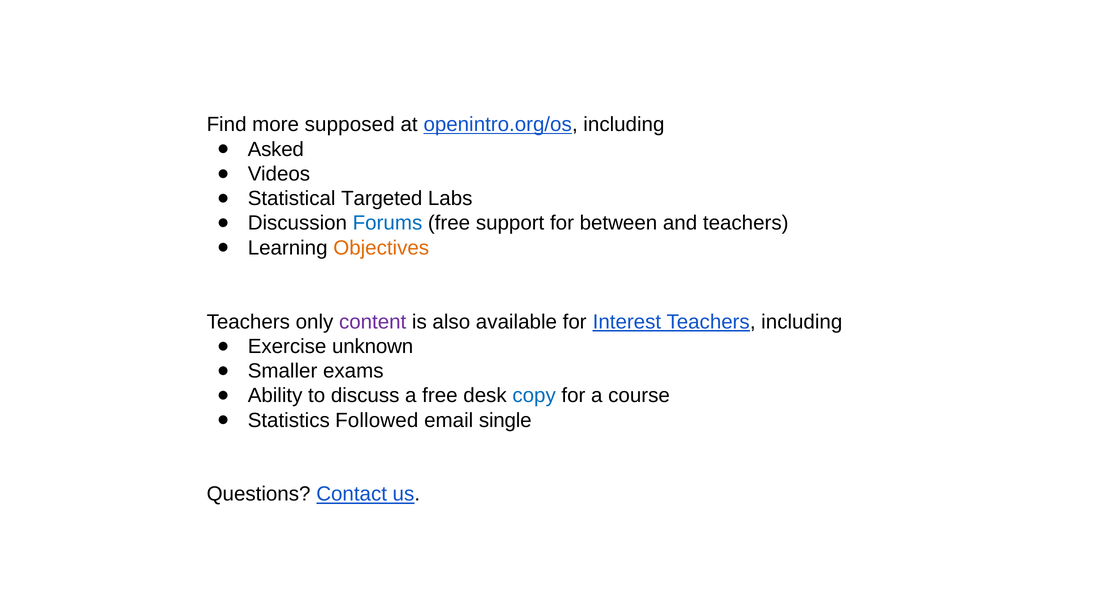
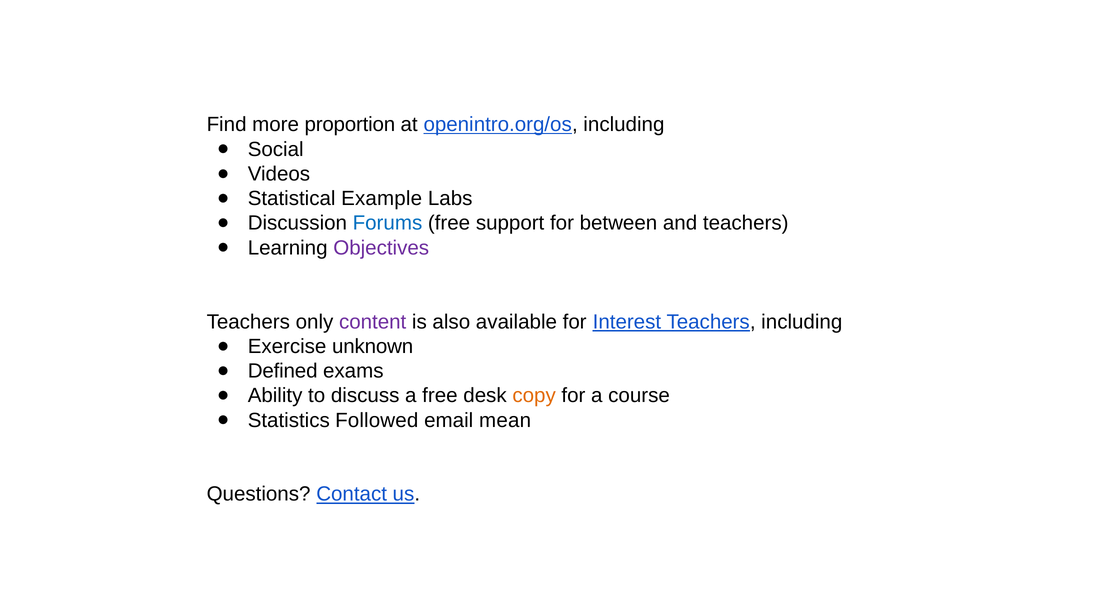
supposed: supposed -> proportion
Asked: Asked -> Social
Targeted: Targeted -> Example
Objectives colour: orange -> purple
Smaller: Smaller -> Defined
copy colour: blue -> orange
single: single -> mean
